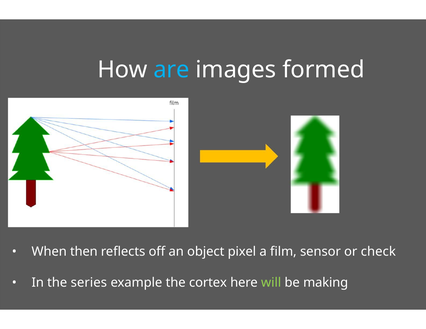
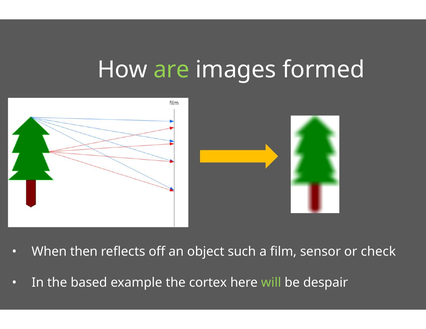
are colour: light blue -> light green
pixel: pixel -> such
series: series -> based
making: making -> despair
